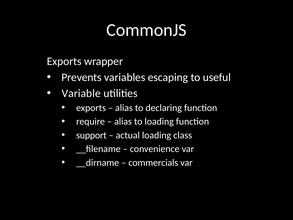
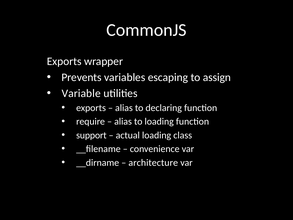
useful: useful -> assign
commercials: commercials -> architecture
